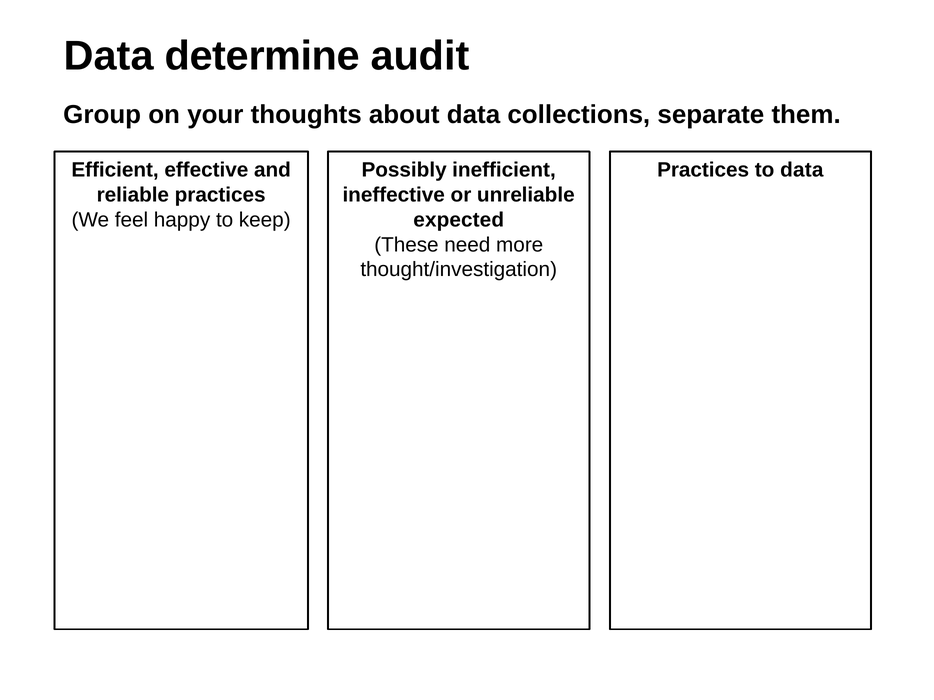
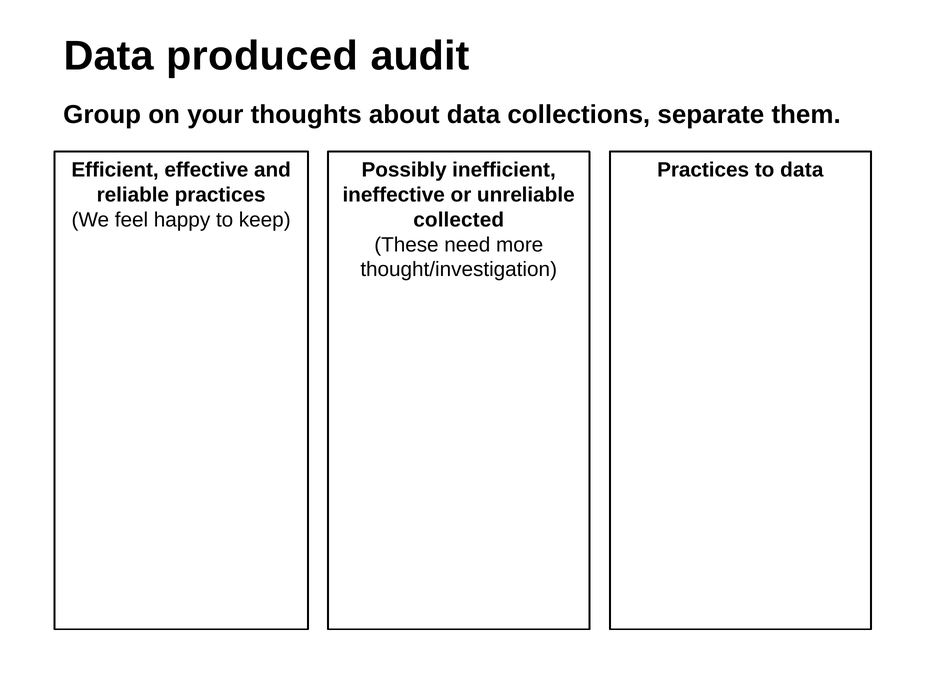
determine: determine -> produced
expected: expected -> collected
